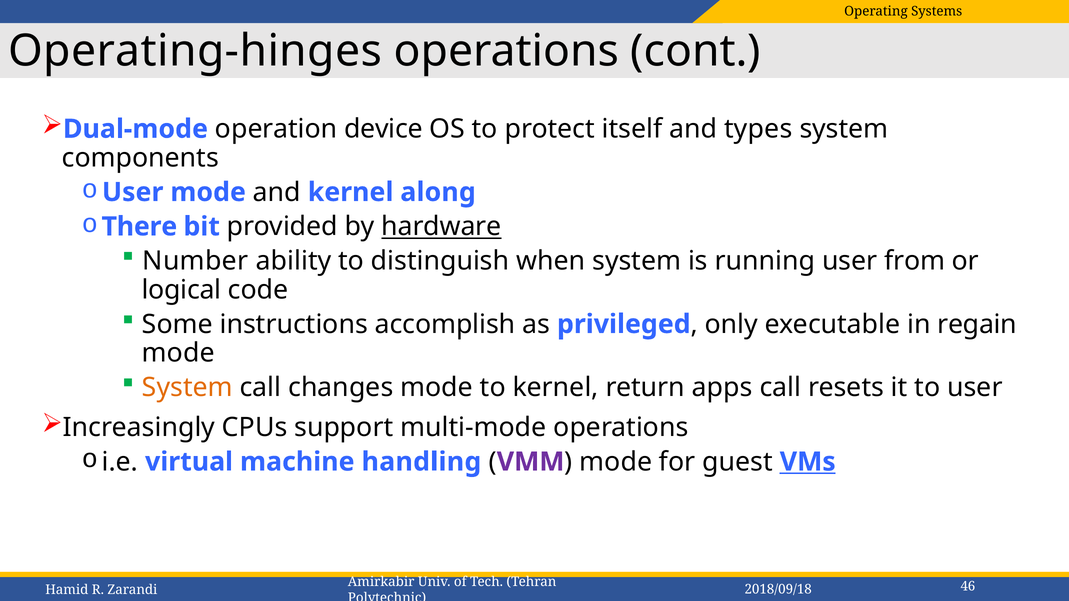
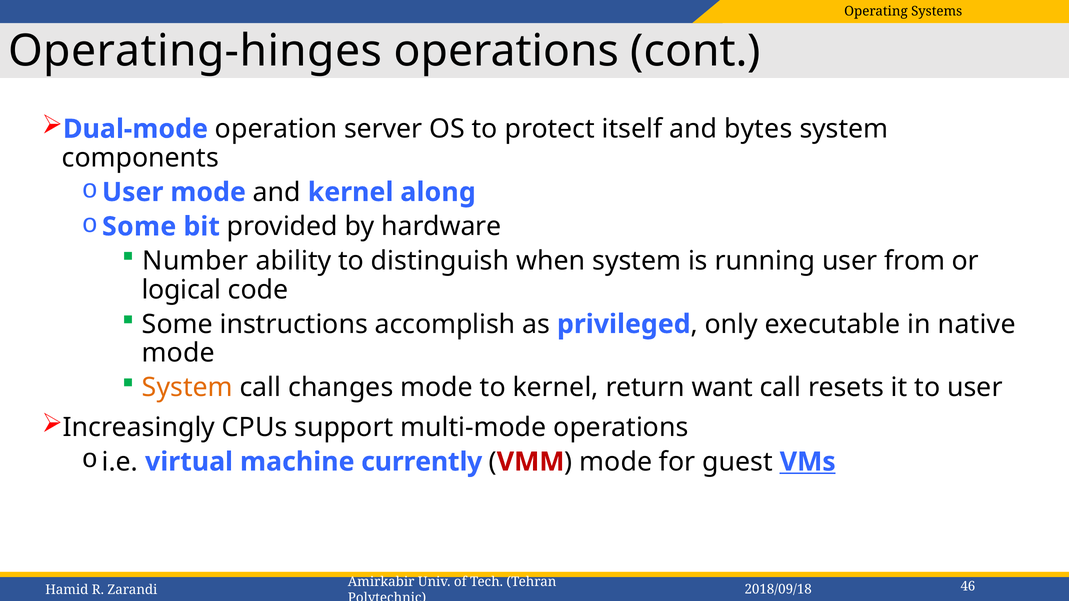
device: device -> server
types: types -> bytes
There at (139, 227): There -> Some
hardware underline: present -> none
regain: regain -> native
apps: apps -> want
handling: handling -> currently
VMM colour: purple -> red
